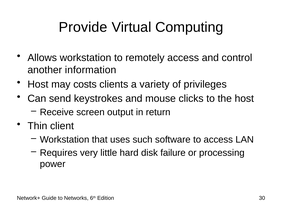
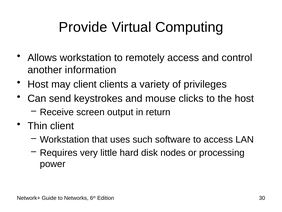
may costs: costs -> client
failure: failure -> nodes
